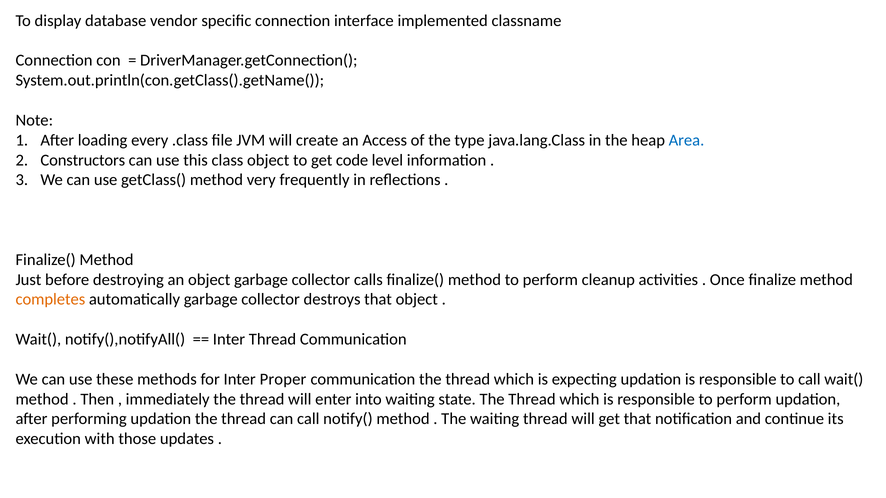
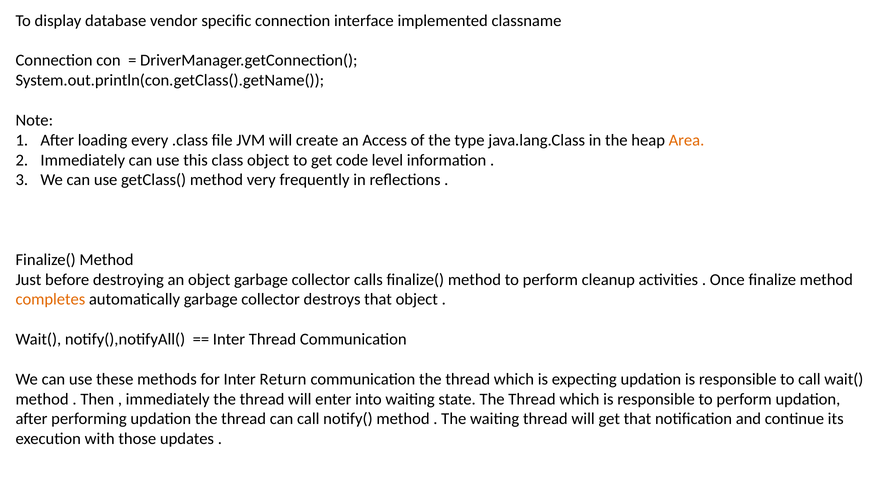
Area colour: blue -> orange
Constructors at (83, 160): Constructors -> Immediately
Proper: Proper -> Return
